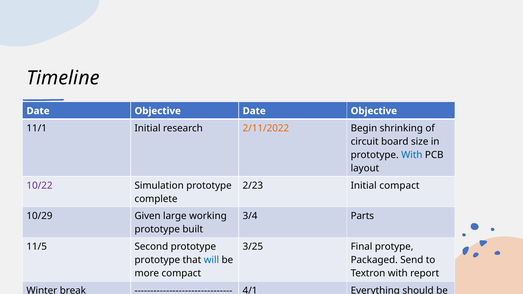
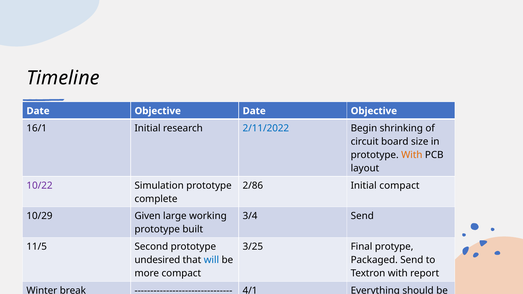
11/1: 11/1 -> 16/1
2/11/2022 colour: orange -> blue
With at (412, 155) colour: blue -> orange
2/23: 2/23 -> 2/86
3/4 Parts: Parts -> Send
prototype at (157, 260): prototype -> undesired
